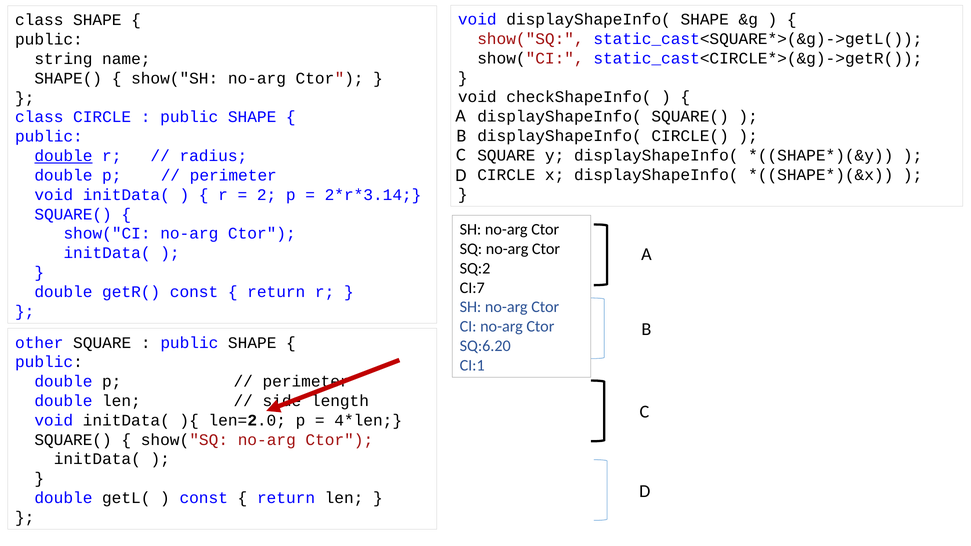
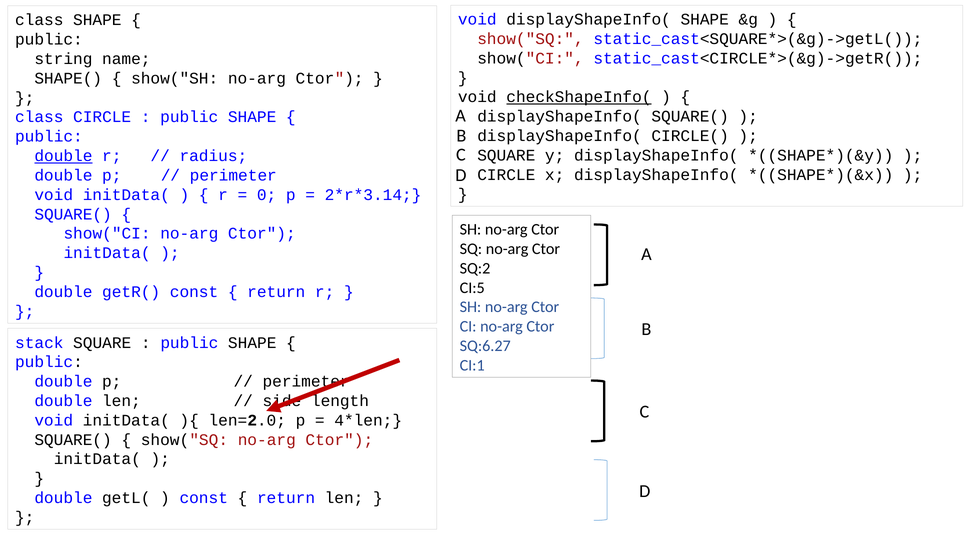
checkShapeInfo( underline: none -> present
2: 2 -> 0
CI:7: CI:7 -> CI:5
other: other -> stack
SQ:6.20: SQ:6.20 -> SQ:6.27
